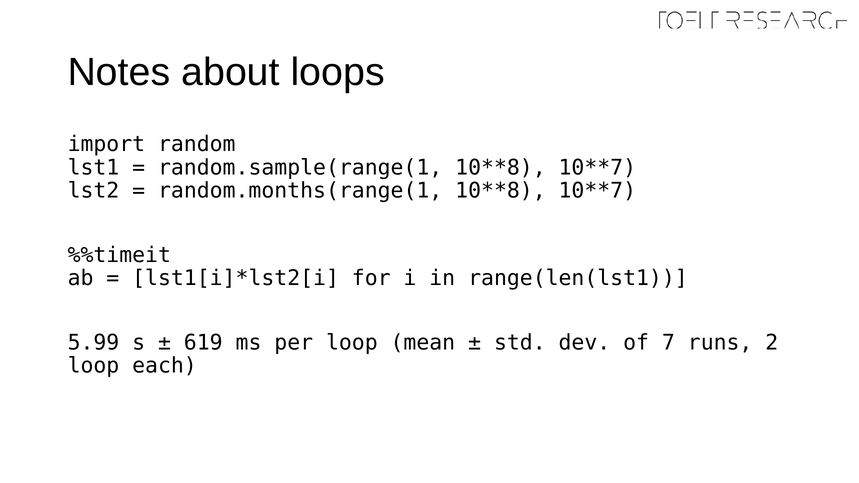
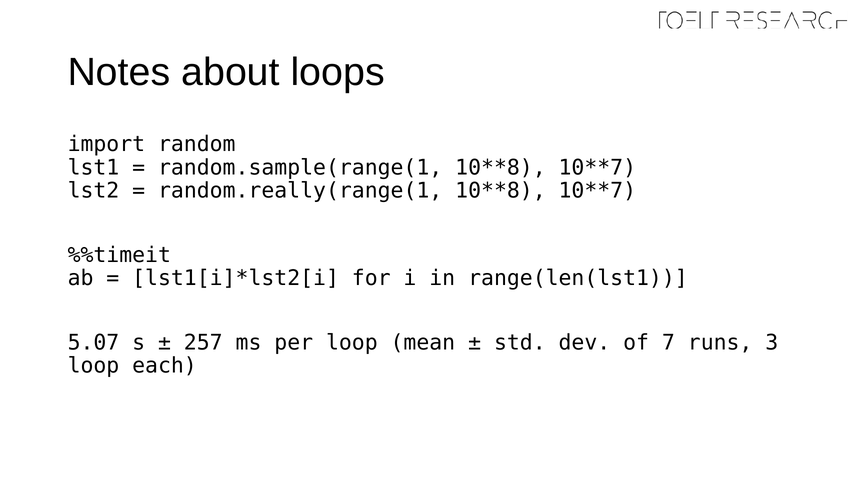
random.months(range(1: random.months(range(1 -> random.really(range(1
5.99: 5.99 -> 5.07
619: 619 -> 257
2: 2 -> 3
